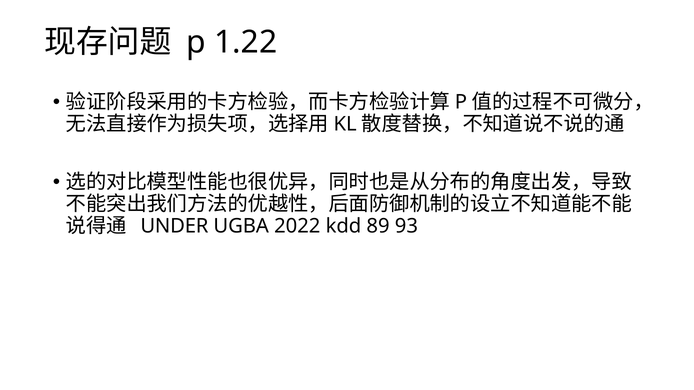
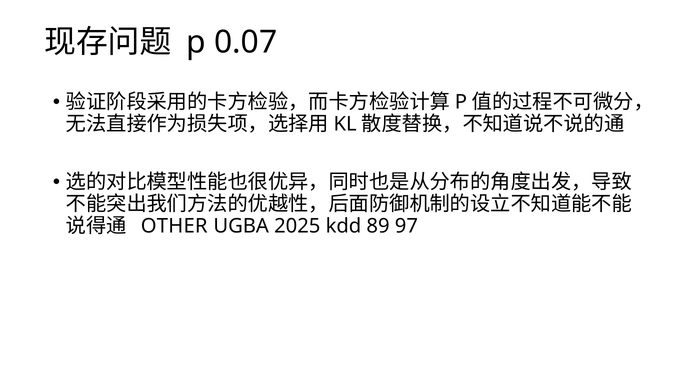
1.22: 1.22 -> 0.07
UNDER: UNDER -> OTHER
2022: 2022 -> 2025
93: 93 -> 97
